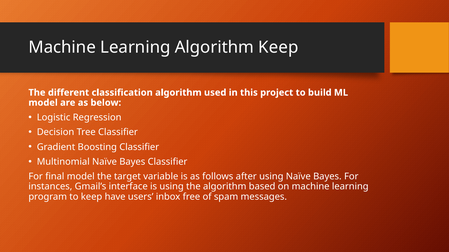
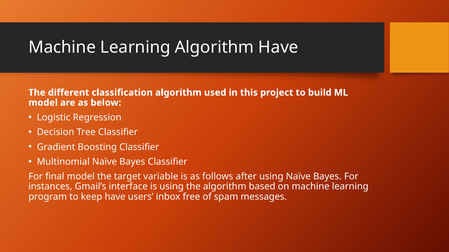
Algorithm Keep: Keep -> Have
